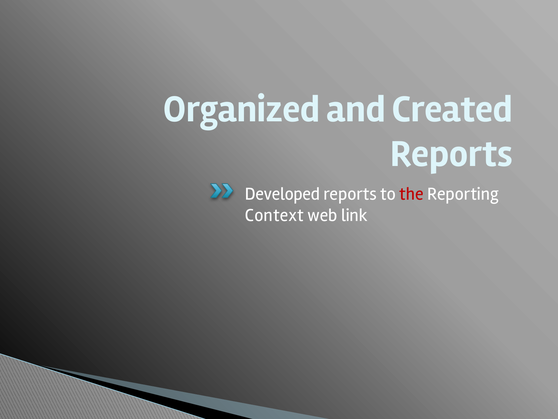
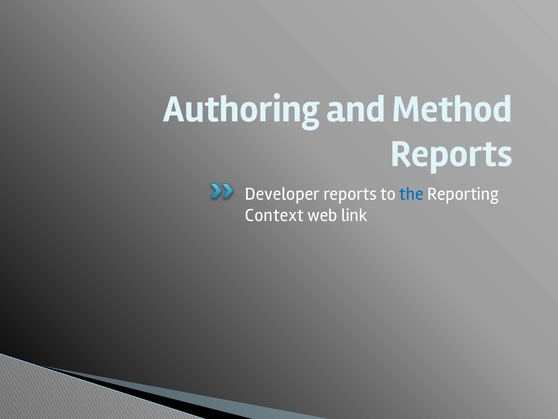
Organized: Organized -> Authoring
Created: Created -> Method
Developed: Developed -> Developer
the colour: red -> blue
